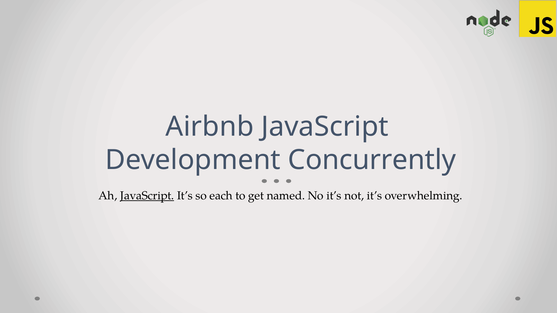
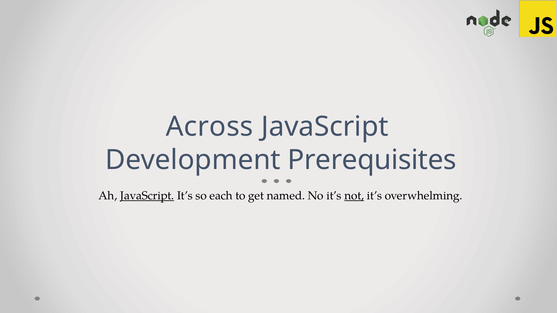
Airbnb: Airbnb -> Across
Concurrently: Concurrently -> Prerequisites
not underline: none -> present
